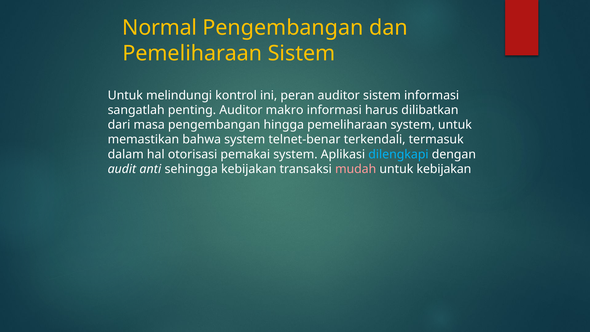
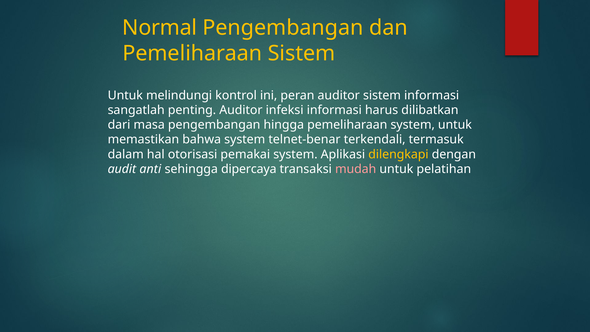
makro: makro -> infeksi
dilengkapi colour: light blue -> yellow
sehingga kebijakan: kebijakan -> dipercaya
untuk kebijakan: kebijakan -> pelatihan
